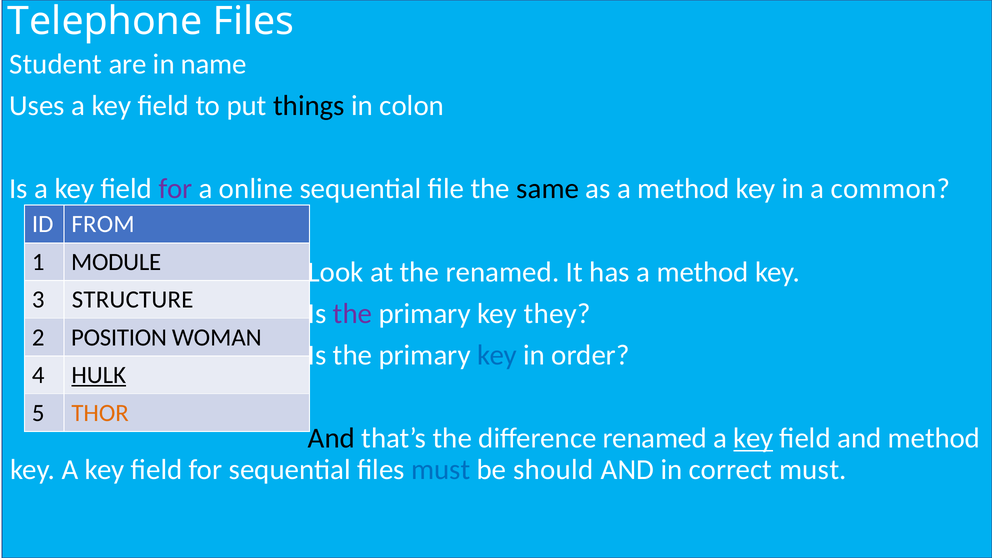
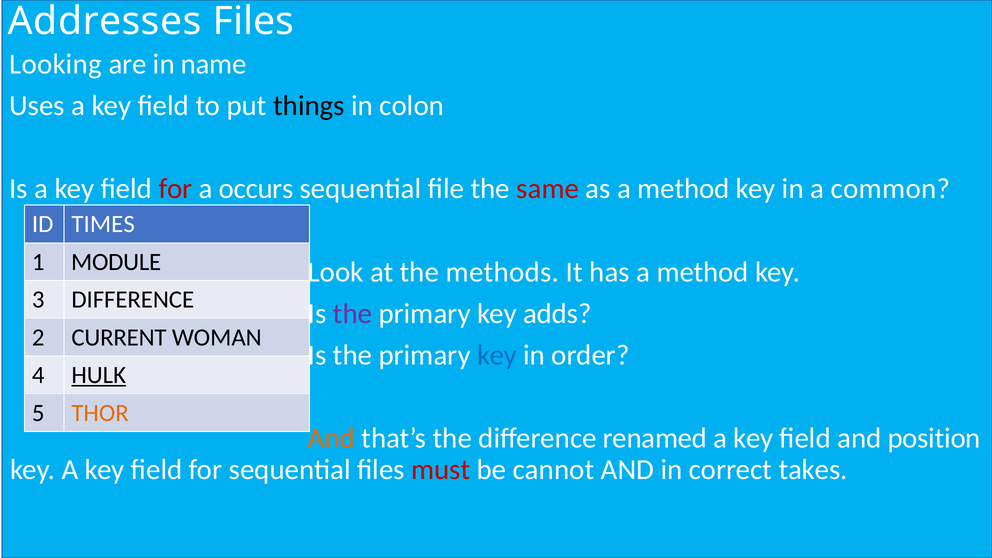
Telephone: Telephone -> Addresses
Student: Student -> Looking
for at (175, 189) colour: purple -> red
online: online -> occurs
same colour: black -> red
FROM: FROM -> TIMES
the renamed: renamed -> methods
3 STRUCTURE: STRUCTURE -> DIFFERENCE
they: they -> adds
POSITION: POSITION -> CURRENT
And at (331, 438) colour: black -> orange
key at (753, 438) underline: present -> none
and method: method -> position
must at (441, 470) colour: blue -> red
should: should -> cannot
correct must: must -> takes
